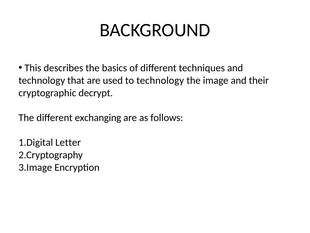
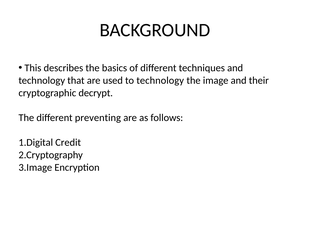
exchanging: exchanging -> preventing
Letter: Letter -> Credit
